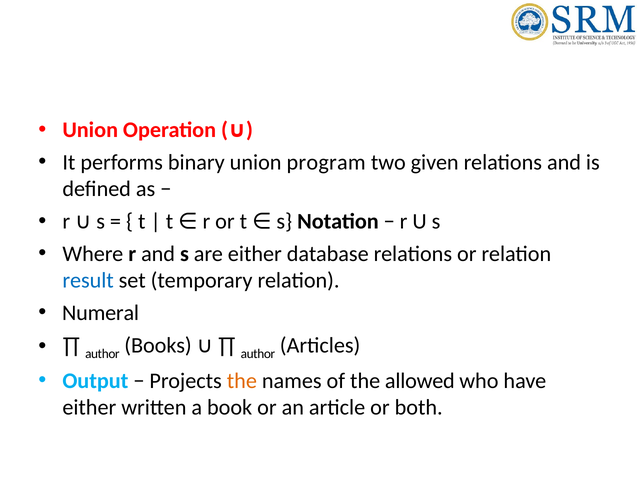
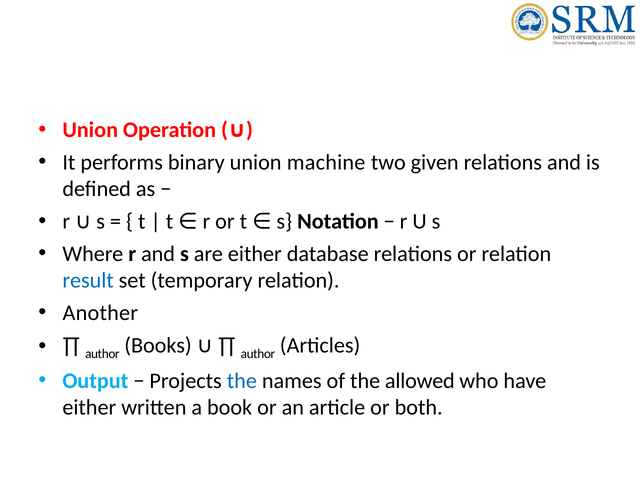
program: program -> machine
Numeral: Numeral -> Another
the at (242, 381) colour: orange -> blue
